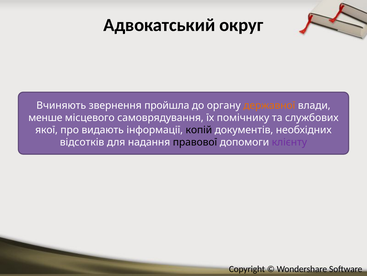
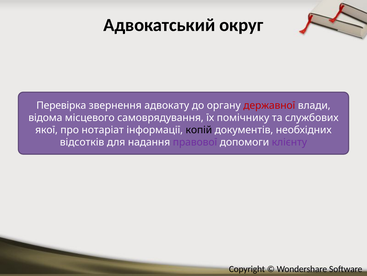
Вчиняють: Вчиняють -> Перевірка
пройшла: пройшла -> адвокату
державної colour: orange -> red
менше: менше -> відома
видають: видають -> нотаріат
правової colour: black -> purple
